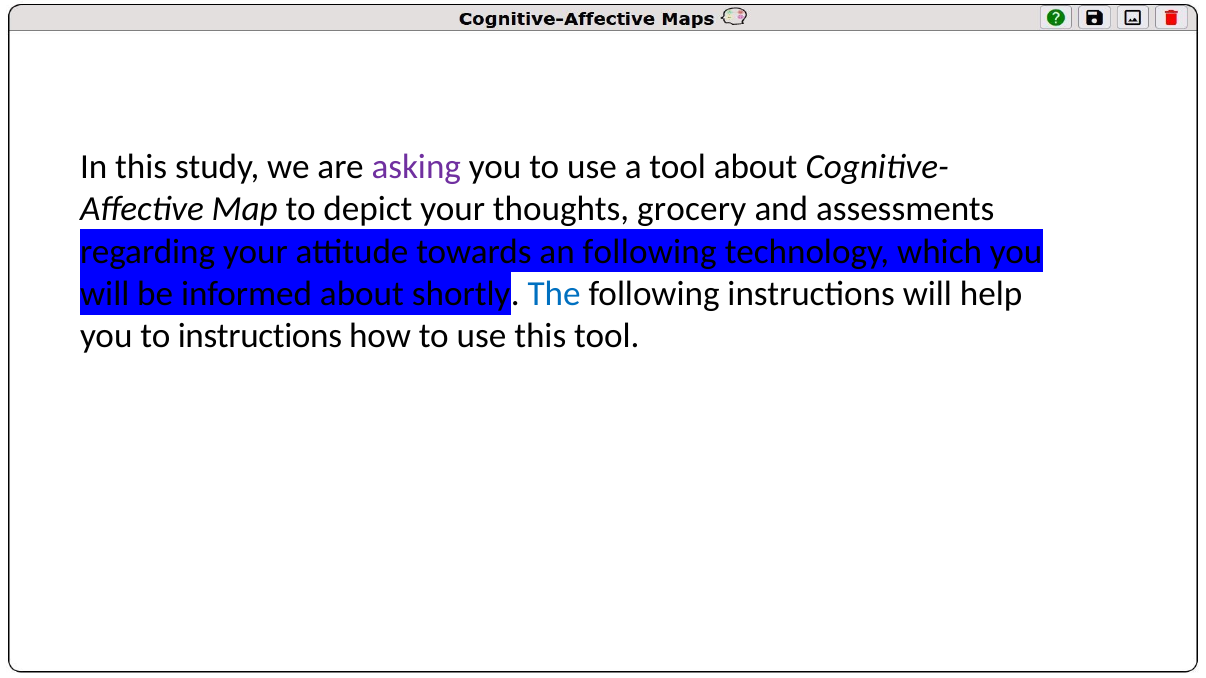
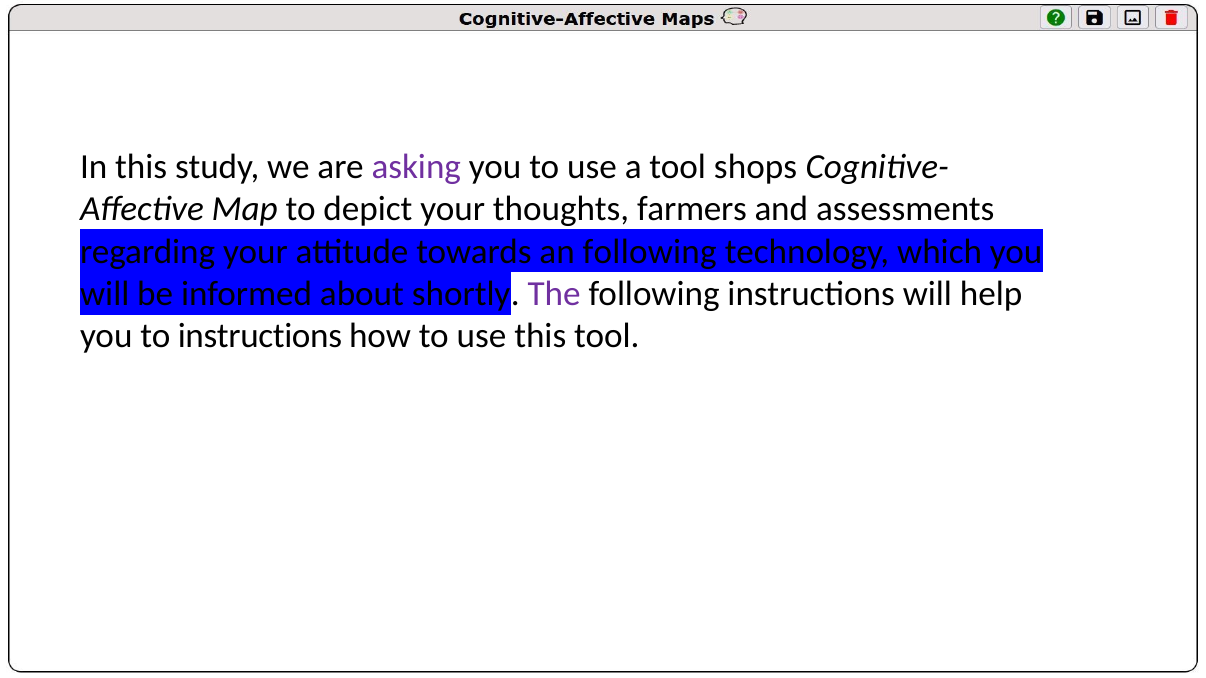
tool about: about -> shops
grocery: grocery -> farmers
The colour: blue -> purple
